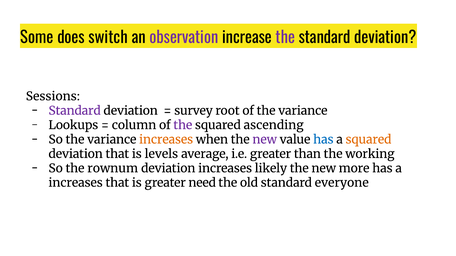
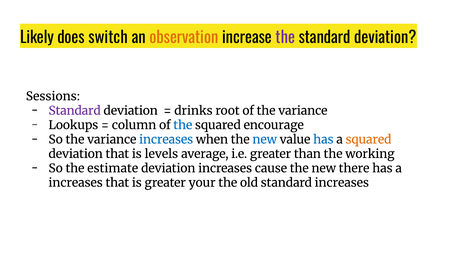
Some: Some -> Likely
observation colour: purple -> orange
survey: survey -> drinks
the at (183, 125) colour: purple -> blue
ascending: ascending -> encourage
increases at (166, 140) colour: orange -> blue
new at (265, 140) colour: purple -> blue
rownum: rownum -> estimate
likely: likely -> cause
more: more -> there
need: need -> your
standard everyone: everyone -> increases
